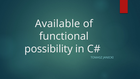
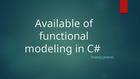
possibility: possibility -> modeling
